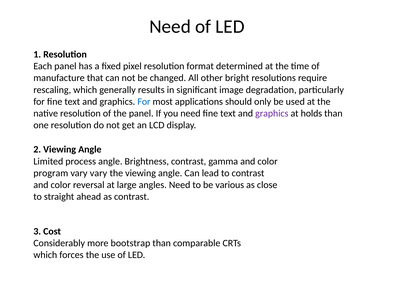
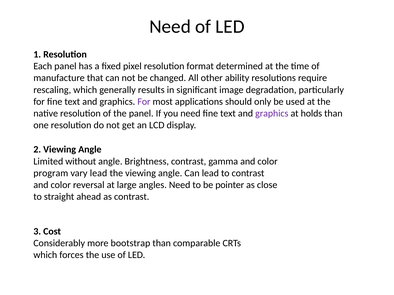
bright: bright -> ability
For at (144, 102) colour: blue -> purple
process: process -> without
vary vary: vary -> lead
various: various -> pointer
